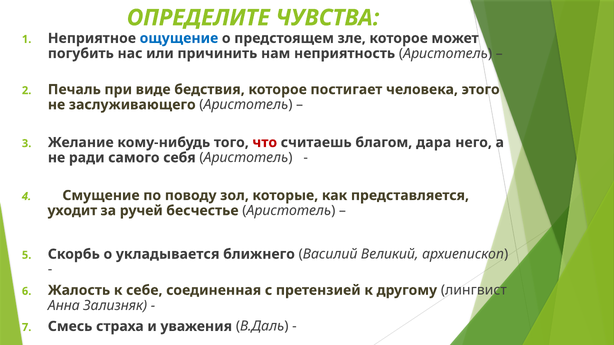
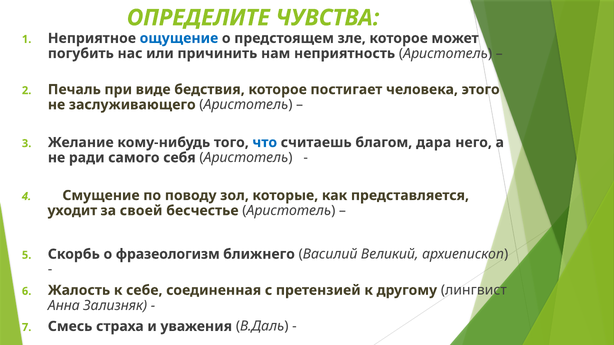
что colour: red -> blue
ручей: ручей -> своей
укладывается: укладывается -> фразеологизм
